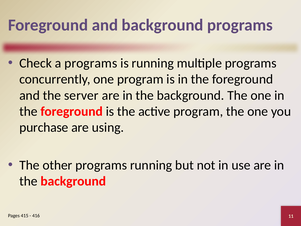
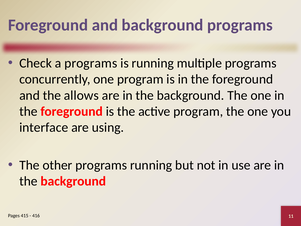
server: server -> allows
purchase: purchase -> interface
